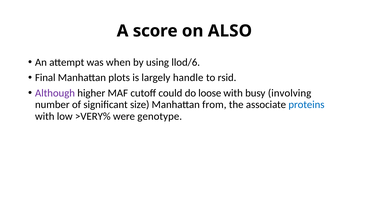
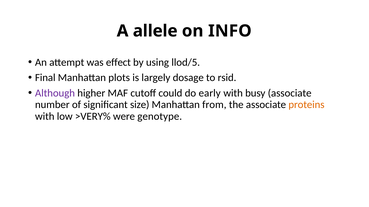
score: score -> allele
ALSO: ALSO -> INFO
when: when -> effect
llod/6: llod/6 -> llod/5
handle: handle -> dosage
loose: loose -> early
busy involving: involving -> associate
proteins colour: blue -> orange
